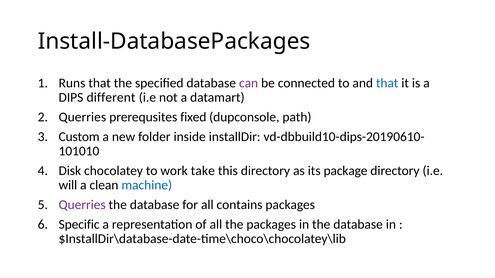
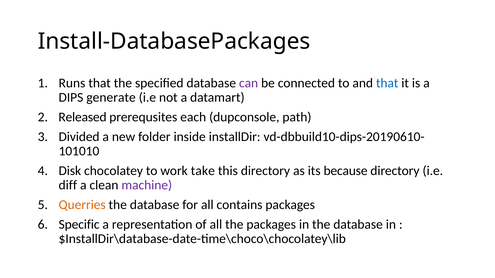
different: different -> generate
Querries at (82, 117): Querries -> Released
fixed: fixed -> each
Custom: Custom -> Divided
package: package -> because
will: will -> diff
machine colour: blue -> purple
Querries at (82, 205) colour: purple -> orange
